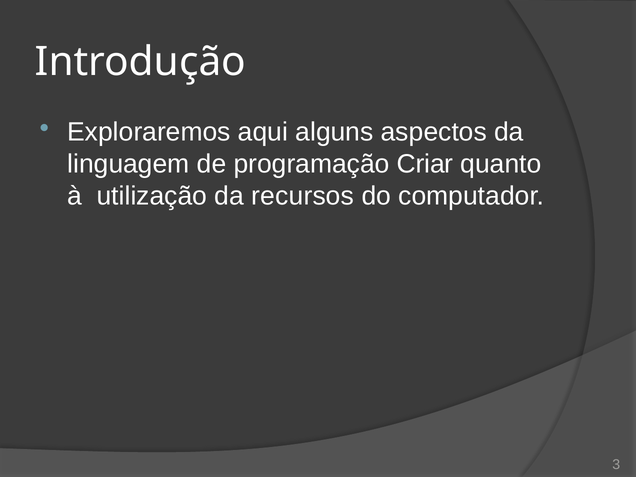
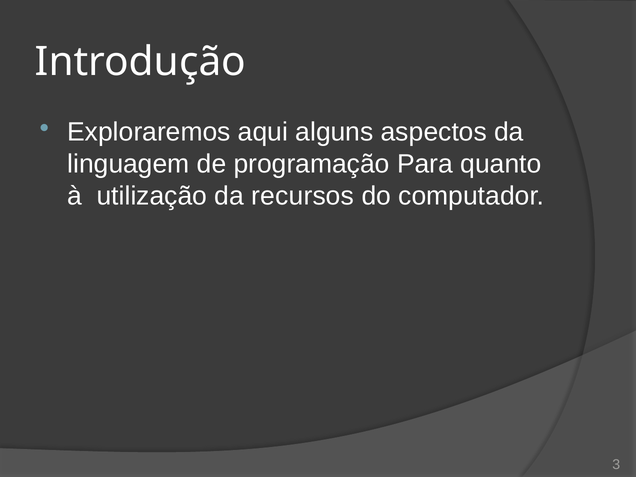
Criar: Criar -> Para
